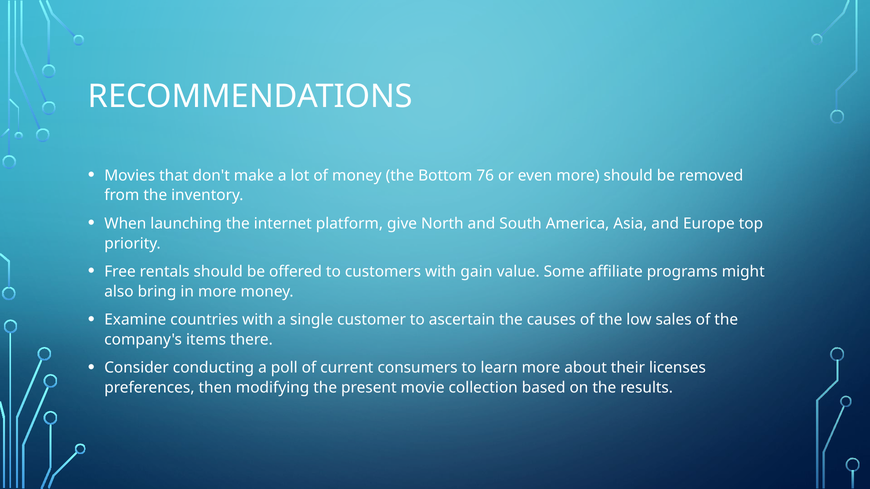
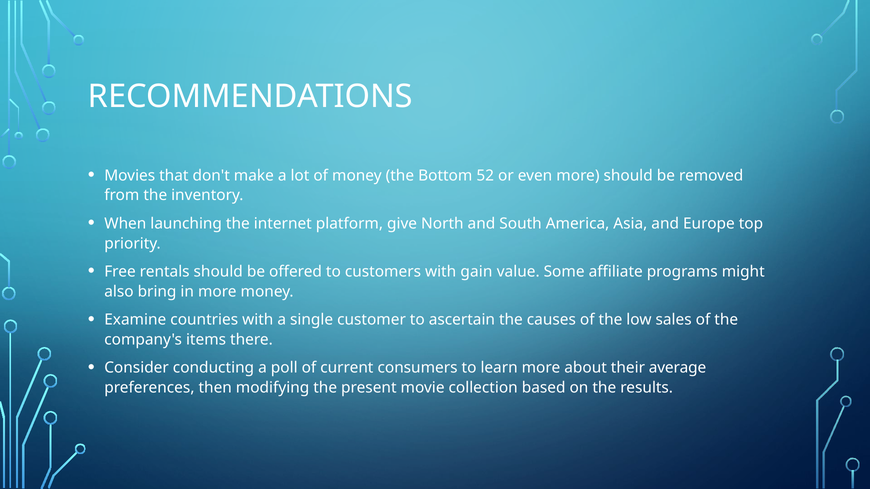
76: 76 -> 52
licenses: licenses -> average
